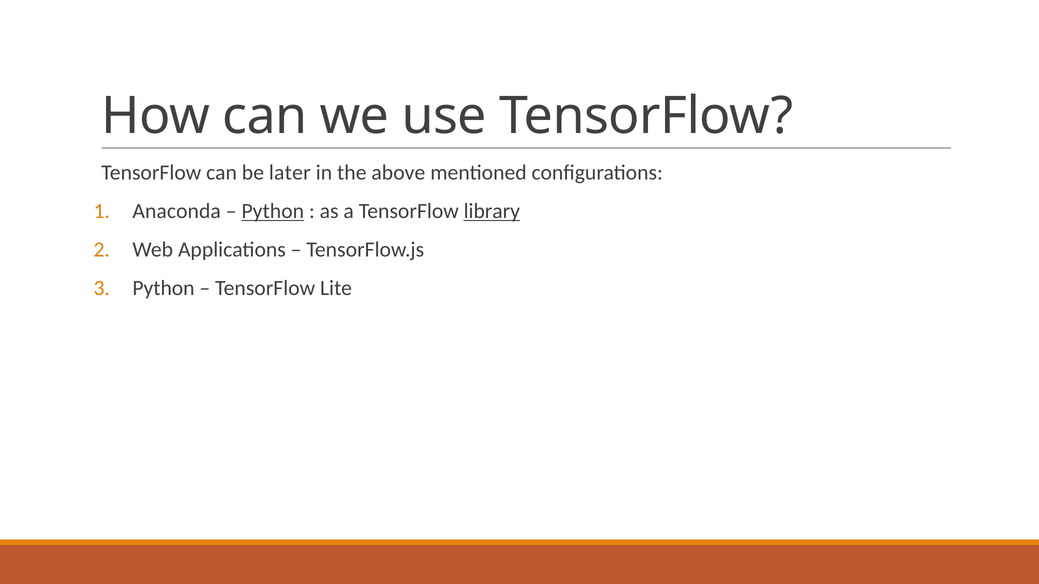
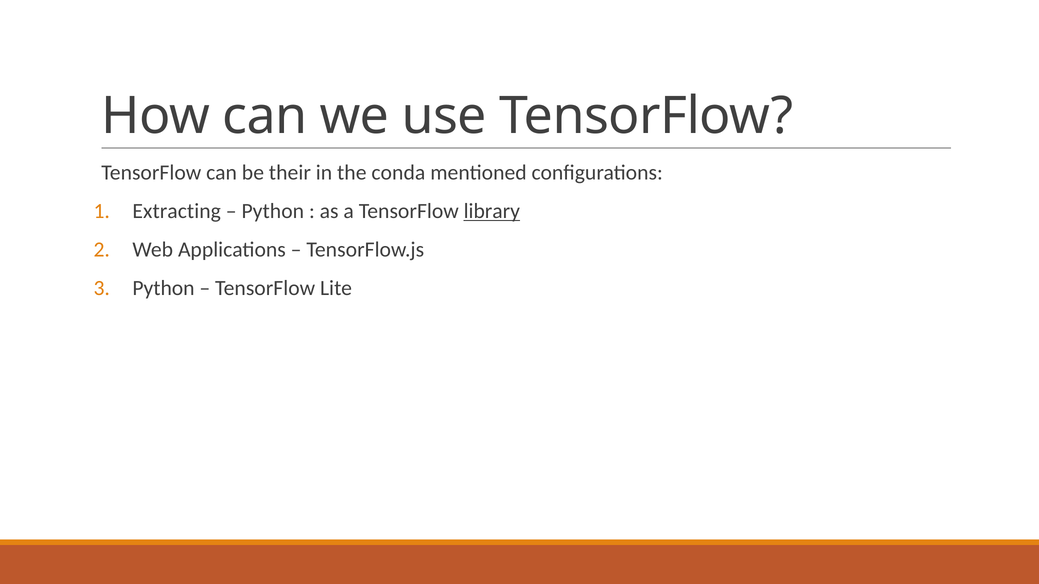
later: later -> their
above: above -> conda
Anaconda: Anaconda -> Extracting
Python at (273, 211) underline: present -> none
